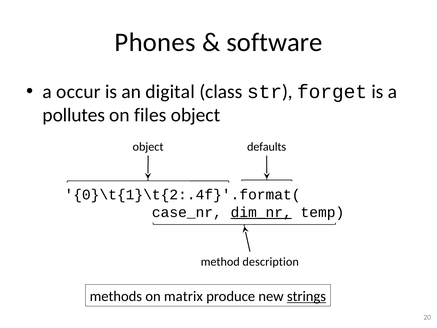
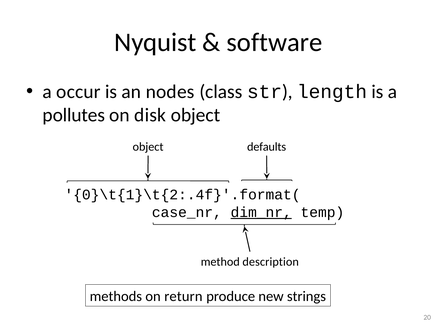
Phones: Phones -> Nyquist
digital: digital -> nodes
forget: forget -> length
files: files -> disk
matrix: matrix -> return
strings underline: present -> none
